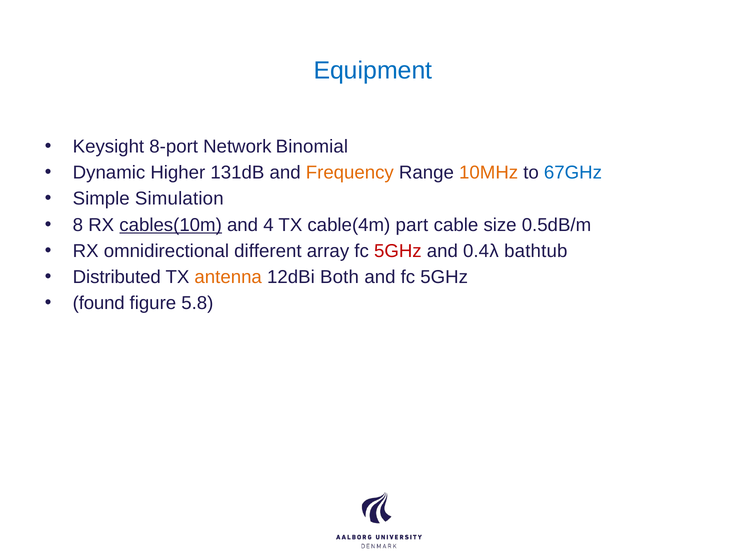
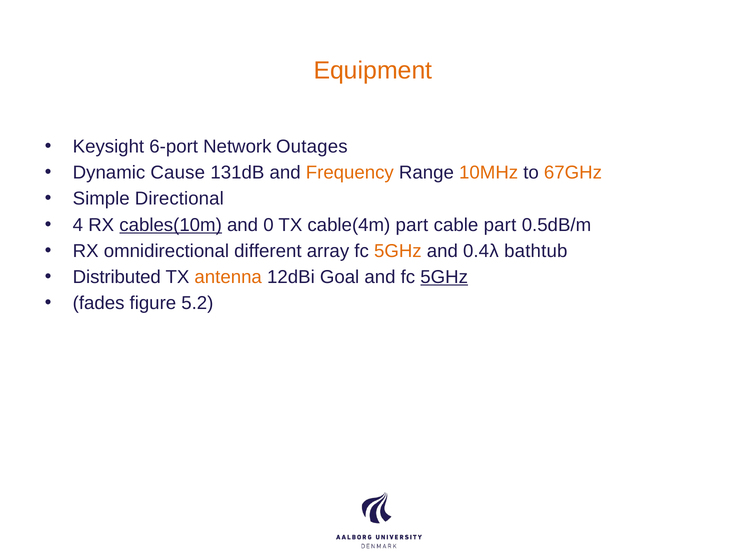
Equipment colour: blue -> orange
8-port: 8-port -> 6-port
Binomial: Binomial -> Outages
Higher: Higher -> Cause
67GHz colour: blue -> orange
Simulation: Simulation -> Directional
8: 8 -> 4
4: 4 -> 0
cable size: size -> part
5GHz at (398, 251) colour: red -> orange
Both: Both -> Goal
5GHz at (444, 277) underline: none -> present
found: found -> fades
5.8: 5.8 -> 5.2
